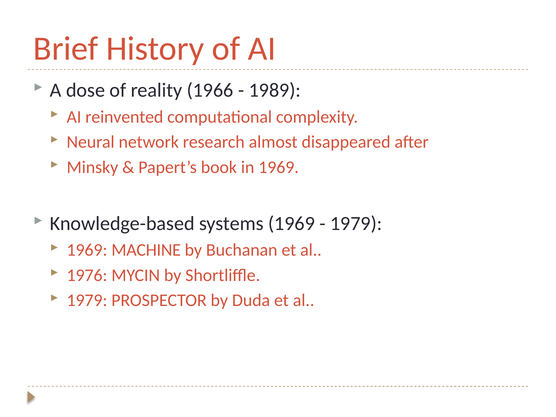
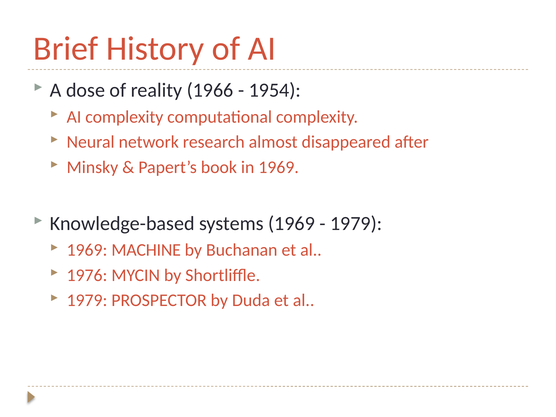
1989: 1989 -> 1954
AI reinvented: reinvented -> complexity
